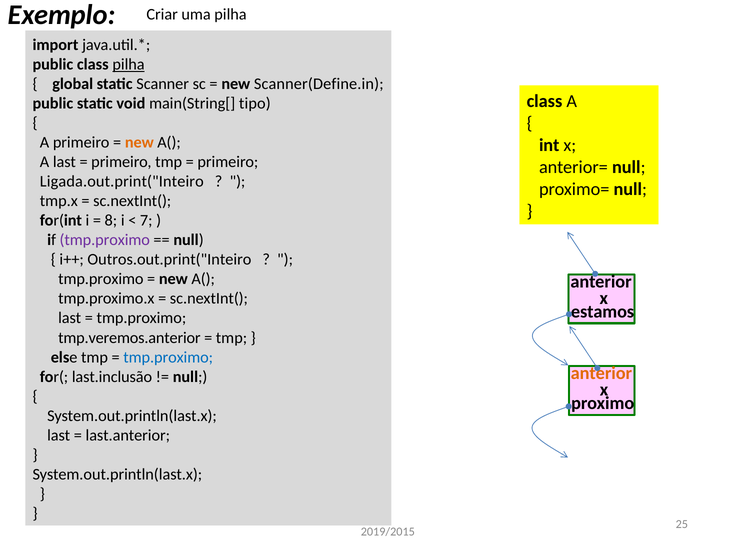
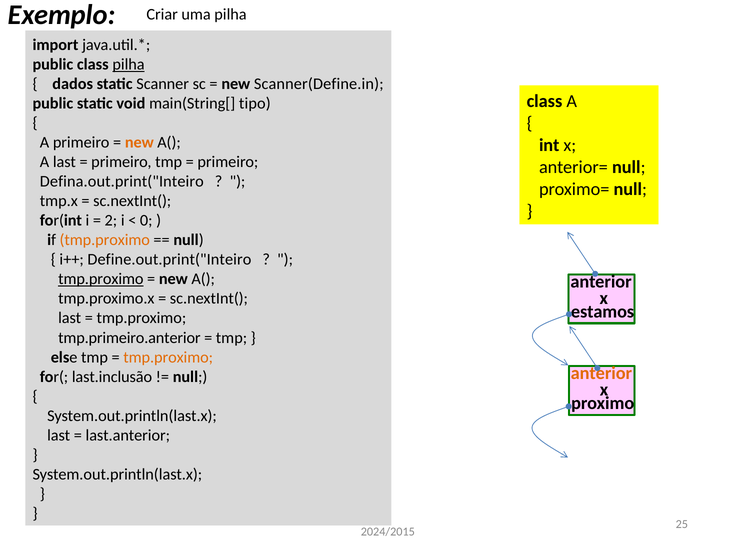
global: global -> dados
Ligada.out.print("Inteiro: Ligada.out.print("Inteiro -> Defina.out.print("Inteiro
8: 8 -> 2
7: 7 -> 0
tmp.proximo at (105, 240) colour: purple -> orange
Outros.out.print("Inteiro: Outros.out.print("Inteiro -> Define.out.print("Inteiro
tmp.proximo at (101, 279) underline: none -> present
tmp.veremos.anterior: tmp.veremos.anterior -> tmp.primeiro.anterior
tmp.proximo at (168, 357) colour: blue -> orange
2019/2015: 2019/2015 -> 2024/2015
